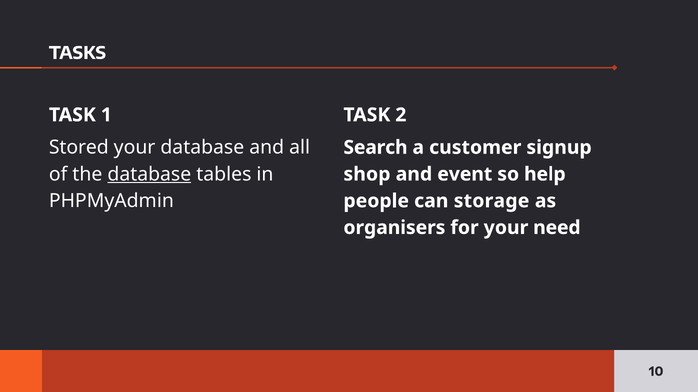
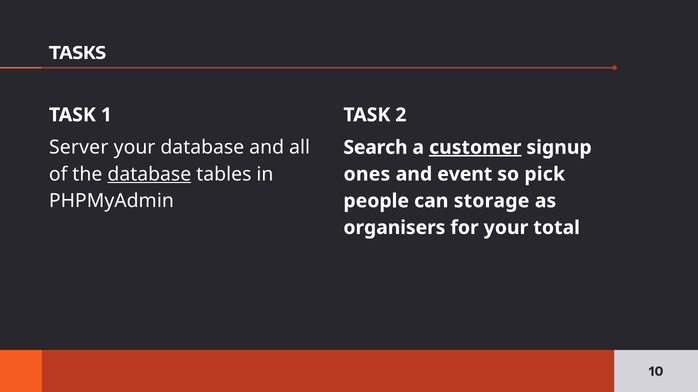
Stored: Stored -> Server
customer underline: none -> present
shop: shop -> ones
help: help -> pick
need: need -> total
